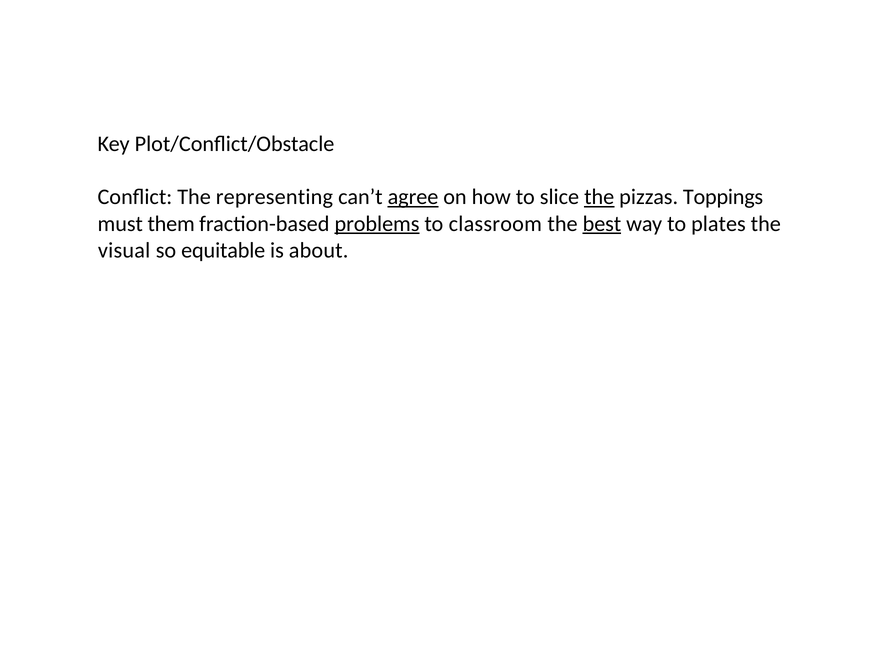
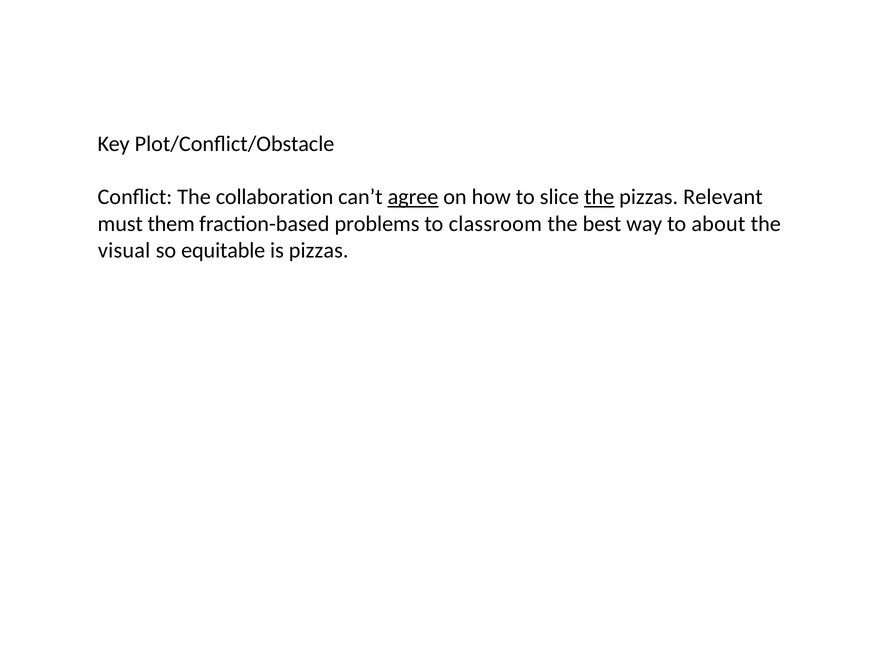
representing: representing -> collaboration
Toppings: Toppings -> Relevant
problems underline: present -> none
best underline: present -> none
plates: plates -> about
is about: about -> pizzas
